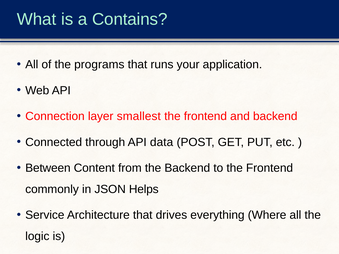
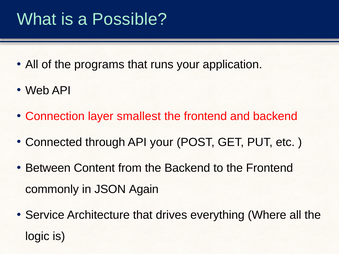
Contains: Contains -> Possible
API data: data -> your
Helps: Helps -> Again
